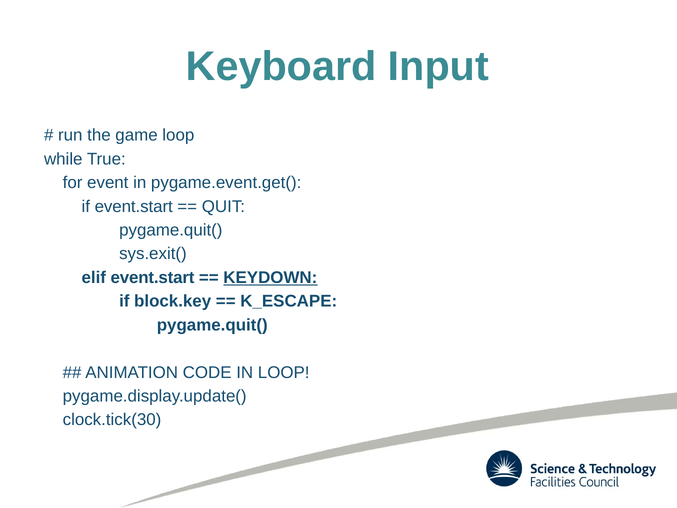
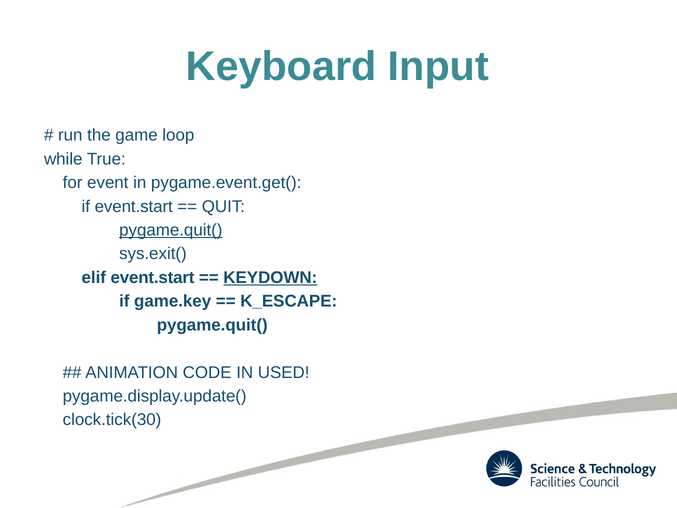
pygame.quit( at (171, 230) underline: none -> present
block.key: block.key -> game.key
IN LOOP: LOOP -> USED
